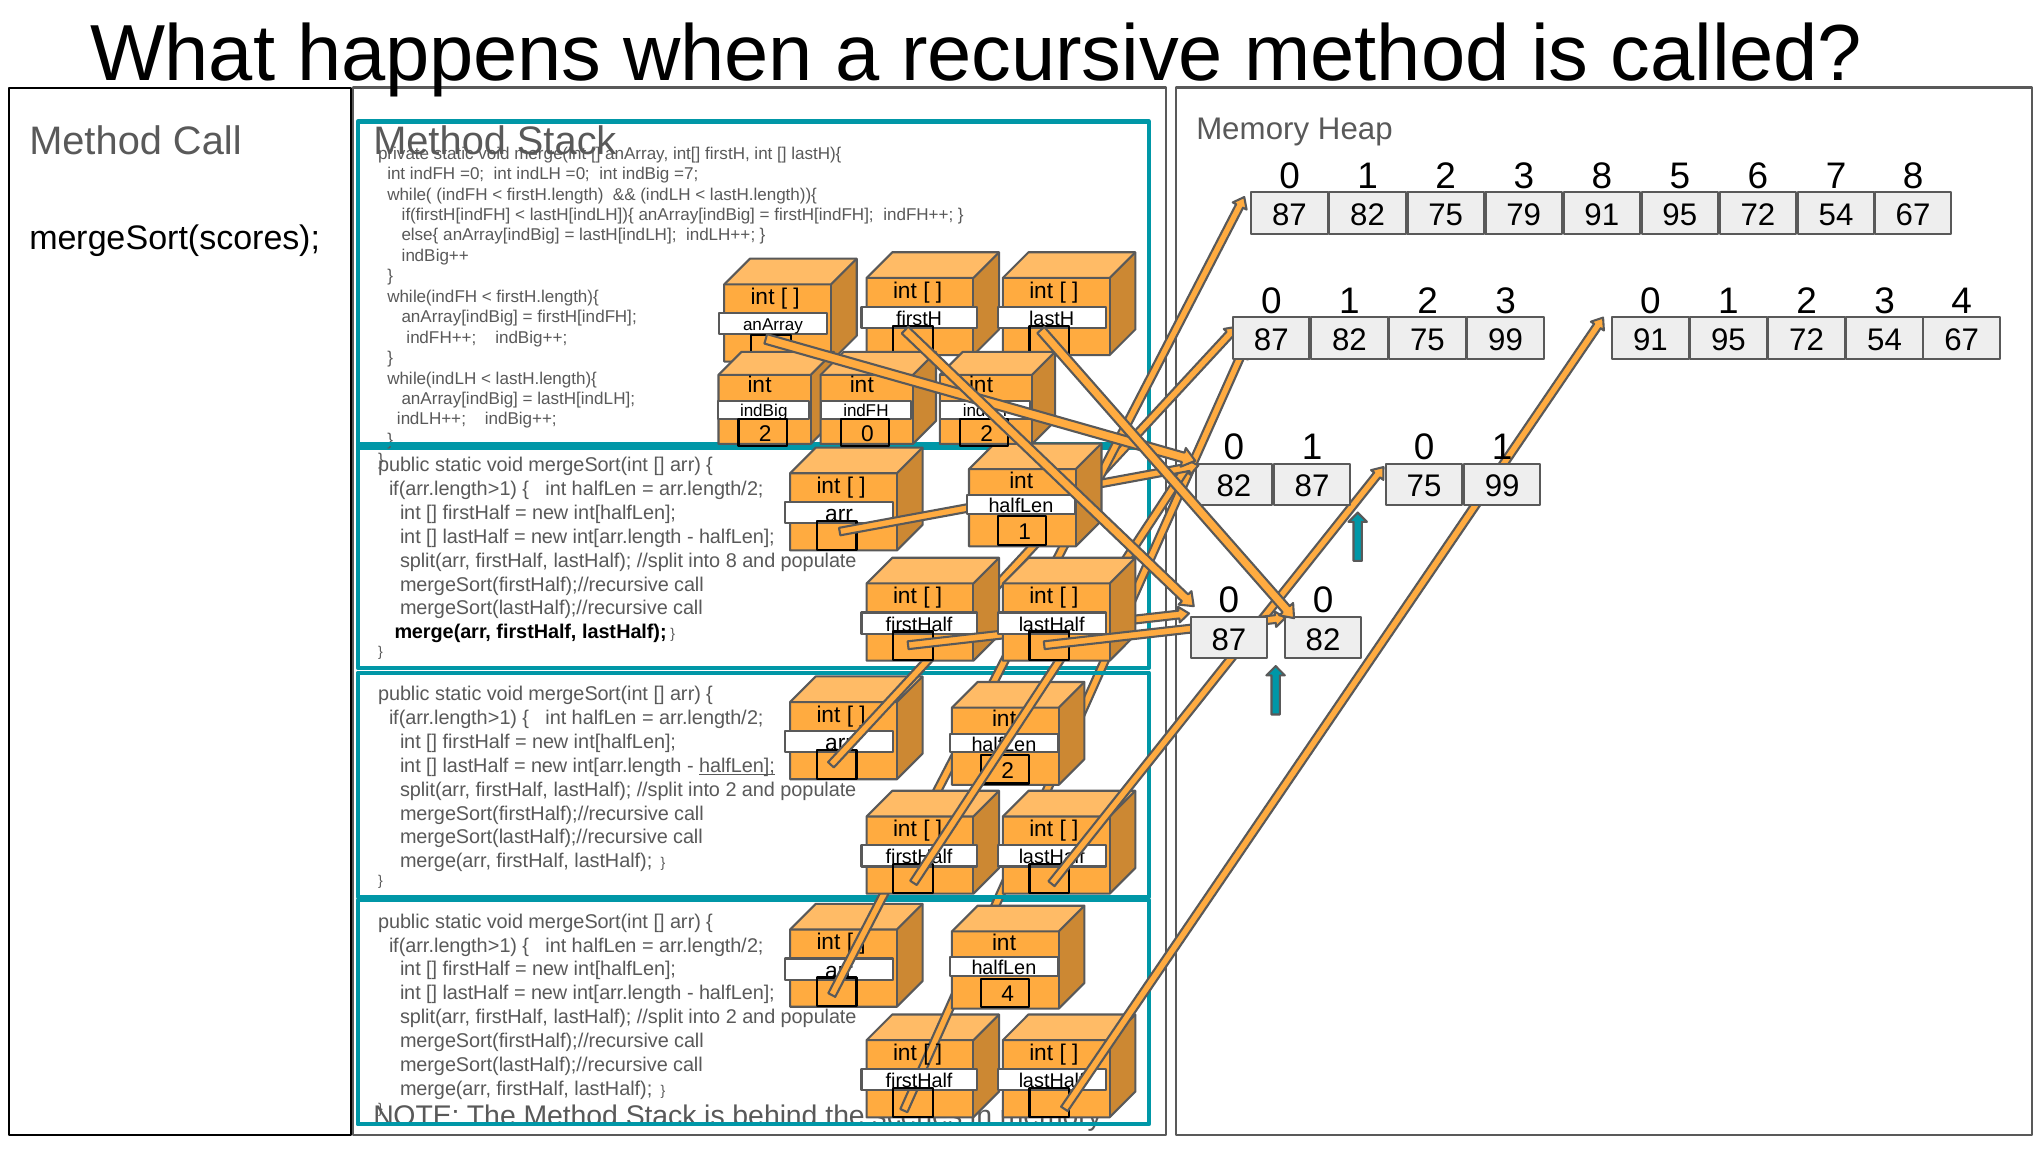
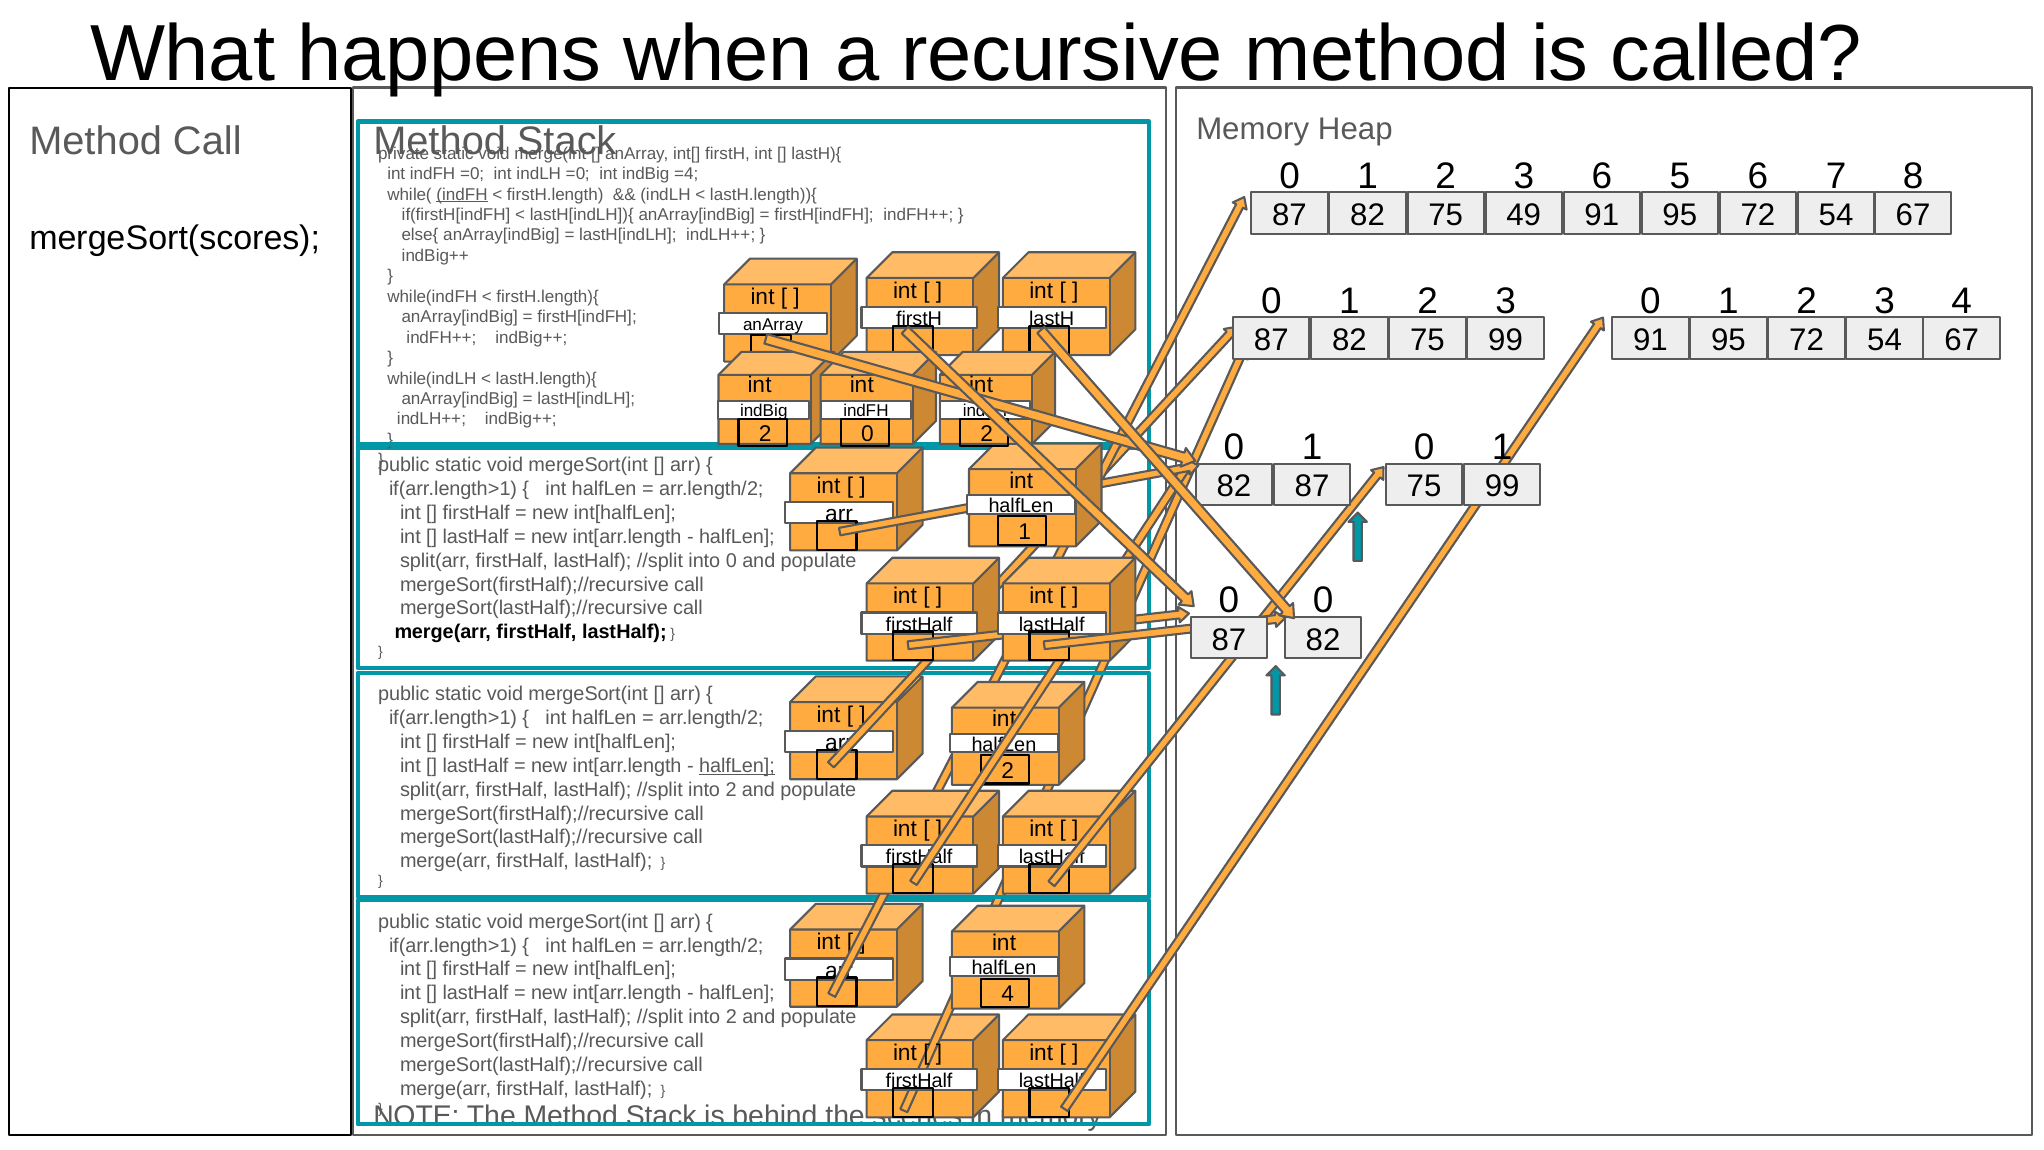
3 8: 8 -> 6
=7: =7 -> =4
indFH at (462, 194) underline: none -> present
79: 79 -> 49
into 8: 8 -> 0
